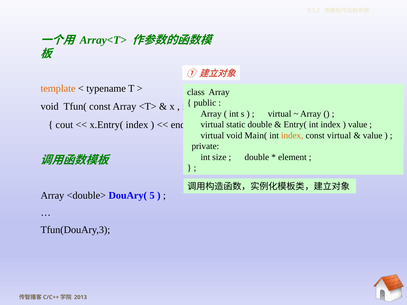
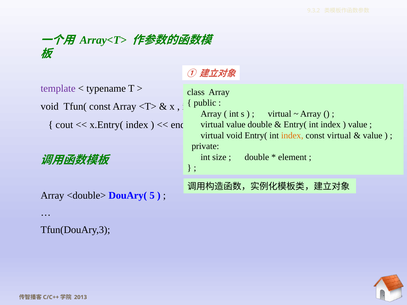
template colour: orange -> purple
virtual static: static -> value
void Main(: Main( -> Entry(
